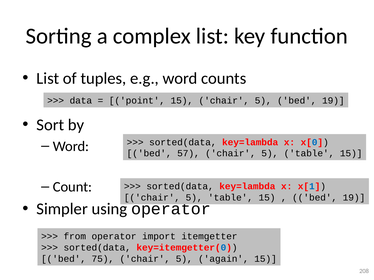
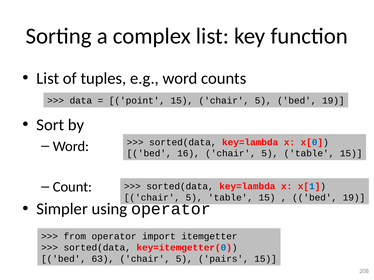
57: 57 -> 16
75: 75 -> 63
again: again -> pairs
